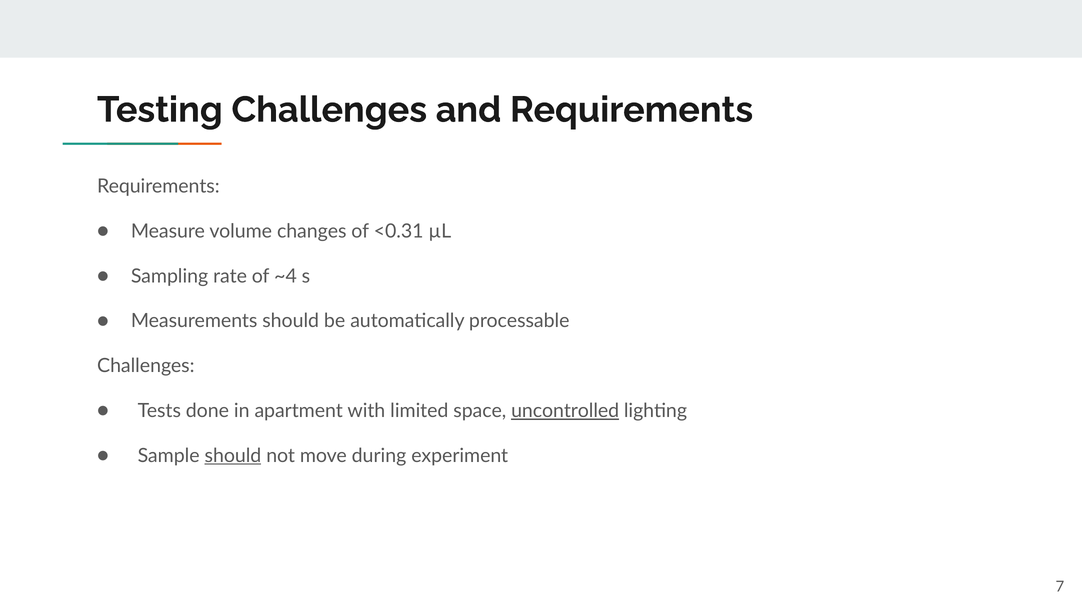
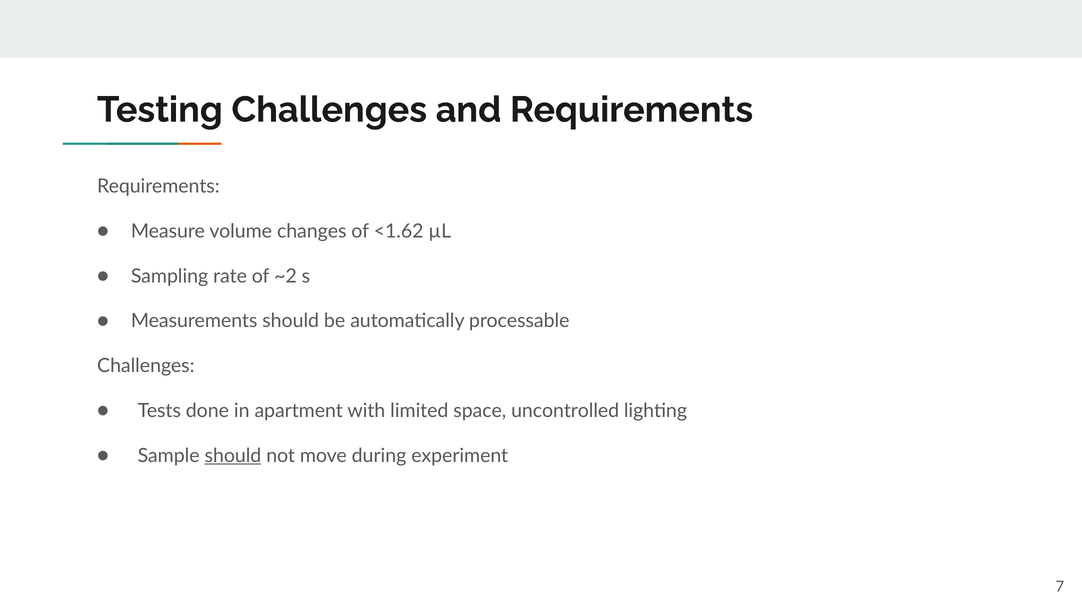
<0.31: <0.31 -> <1.62
~4: ~4 -> ~2
uncontrolled underline: present -> none
